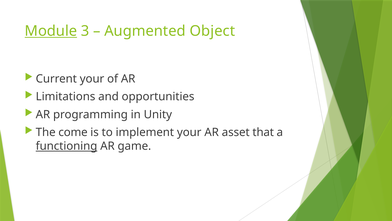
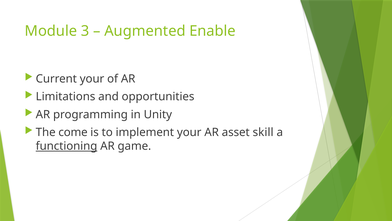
Module underline: present -> none
Object: Object -> Enable
that: that -> skill
